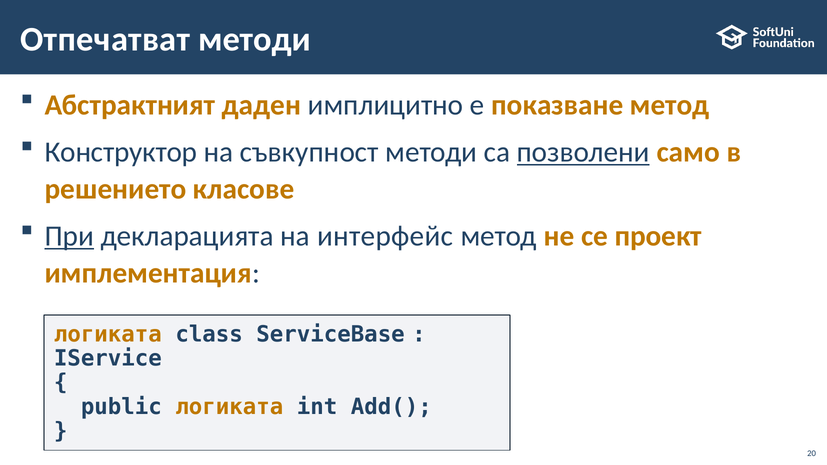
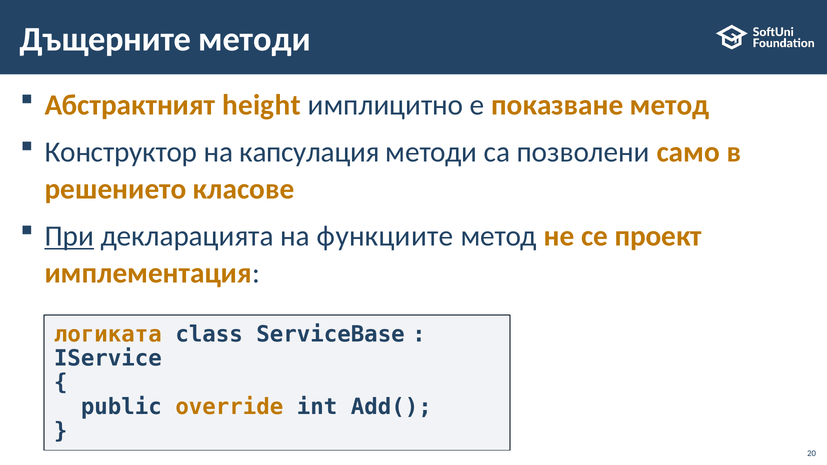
Отпечатват: Отпечатват -> Дъщерните
даден: даден -> height
съвкупност: съвкупност -> капсулация
позволени underline: present -> none
интерфейс: интерфейс -> функциите
public логиката: логиката -> override
